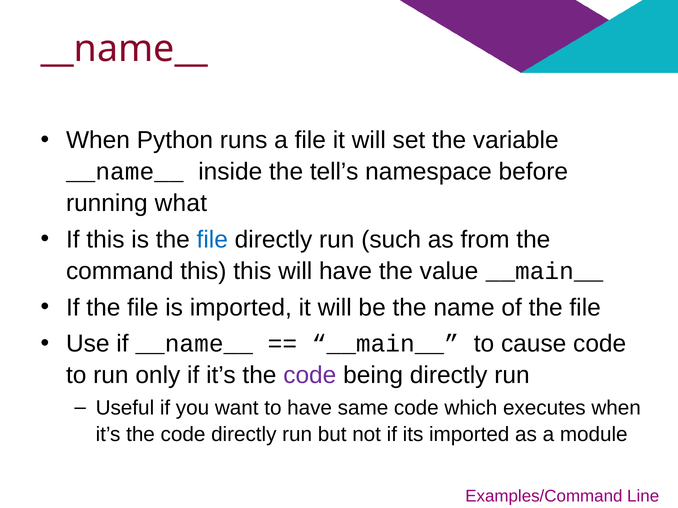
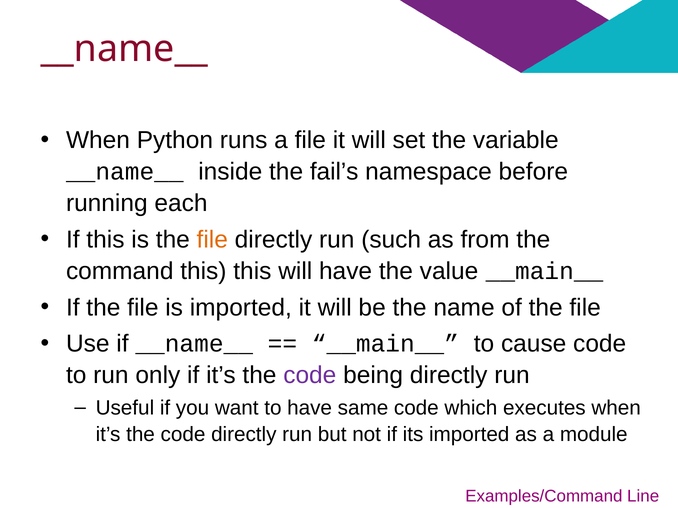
tell’s: tell’s -> fail’s
what: what -> each
file at (212, 240) colour: blue -> orange
